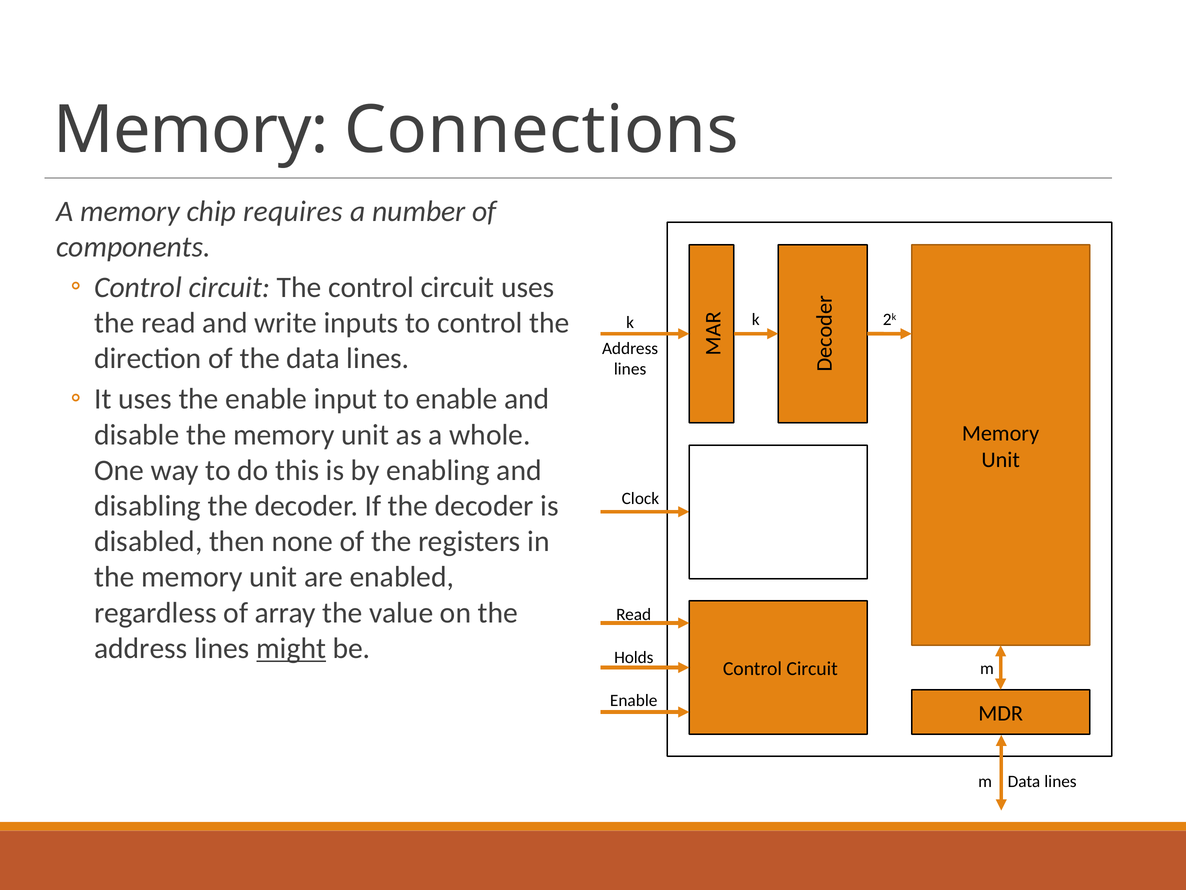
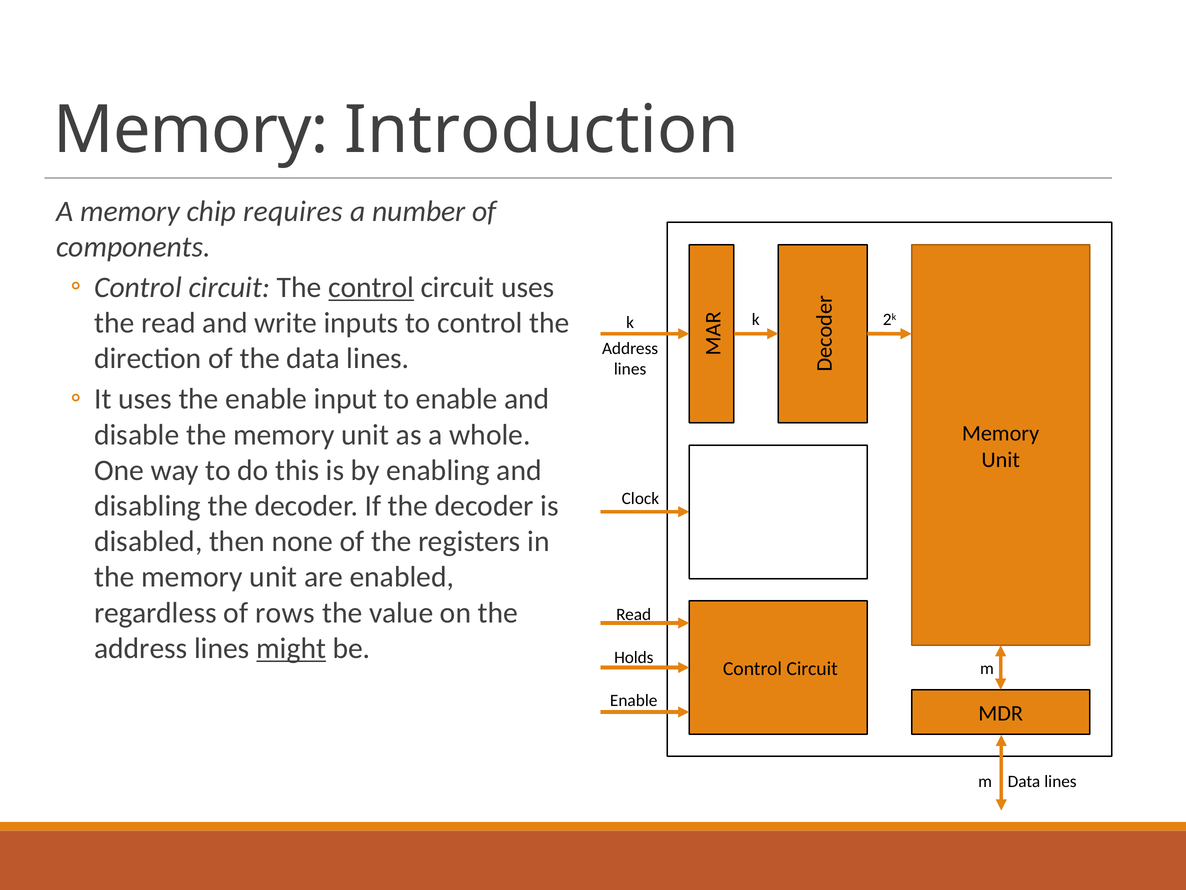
Connections: Connections -> Introduction
control at (371, 287) underline: none -> present
array: array -> rows
